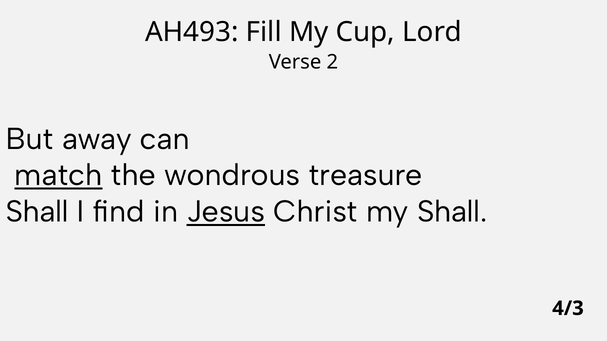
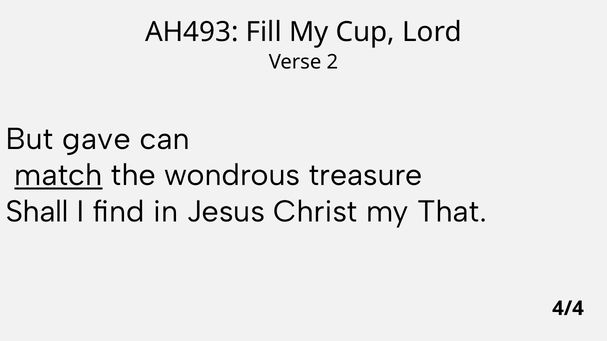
away: away -> gave
Jesus underline: present -> none
my Shall: Shall -> That
4/3: 4/3 -> 4/4
